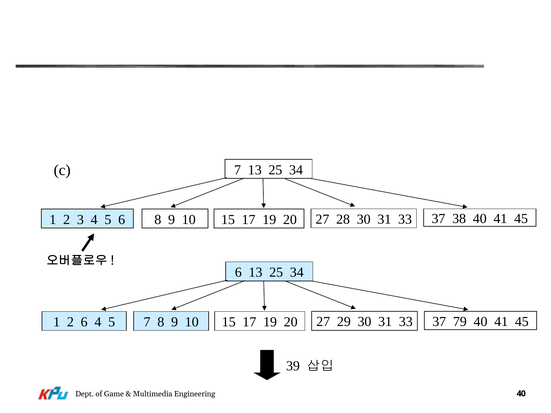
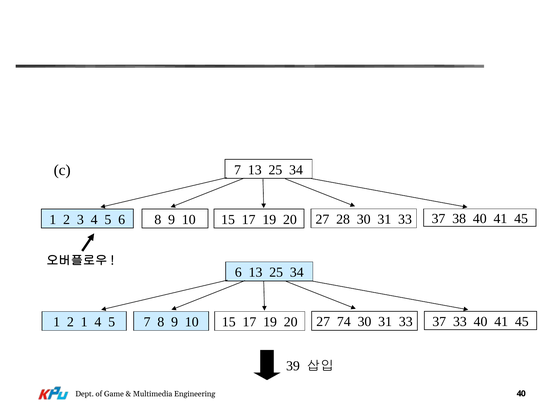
37 79: 79 -> 33
29: 29 -> 74
2 6: 6 -> 1
